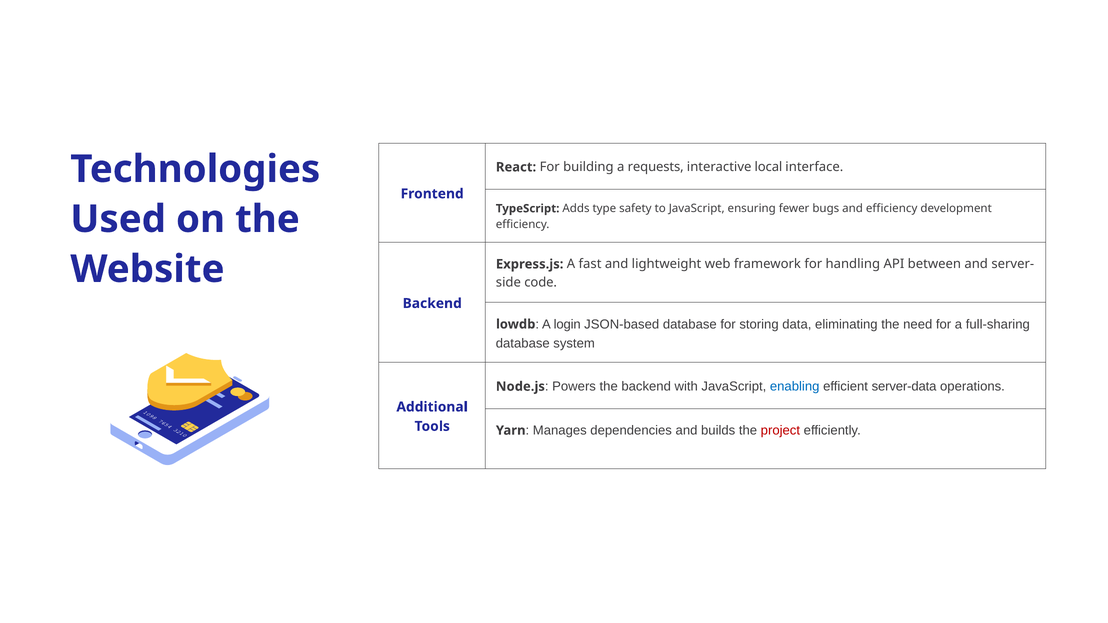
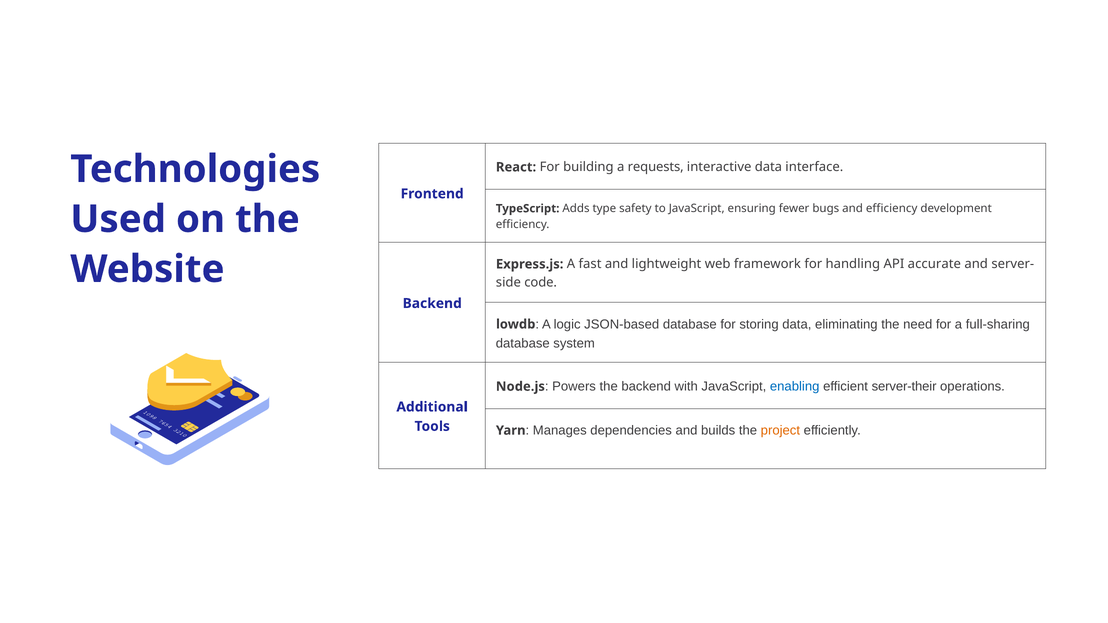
interactive local: local -> data
between: between -> accurate
login: login -> logic
server-data: server-data -> server-their
project colour: red -> orange
